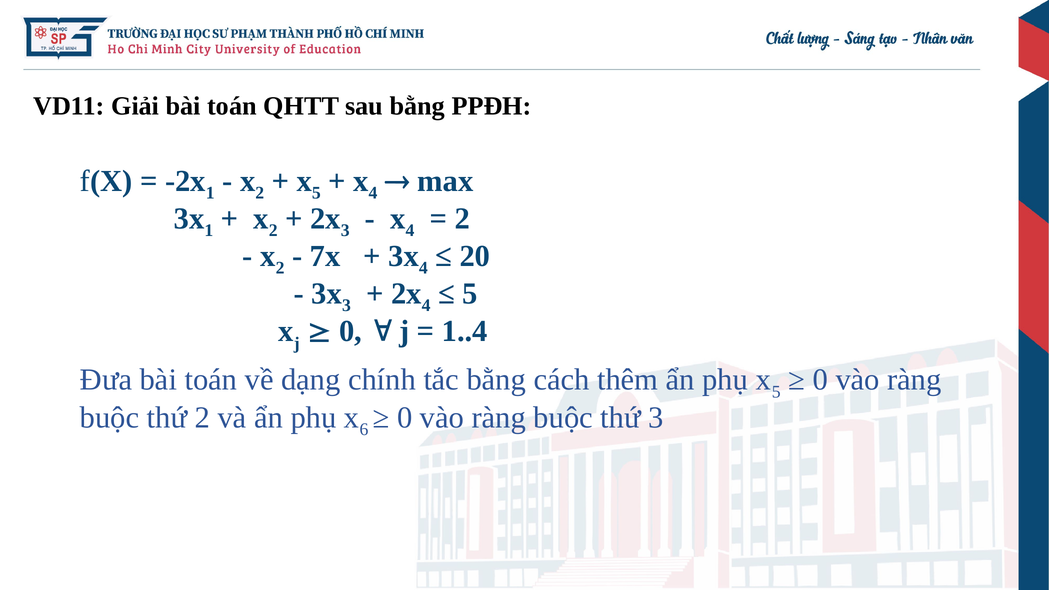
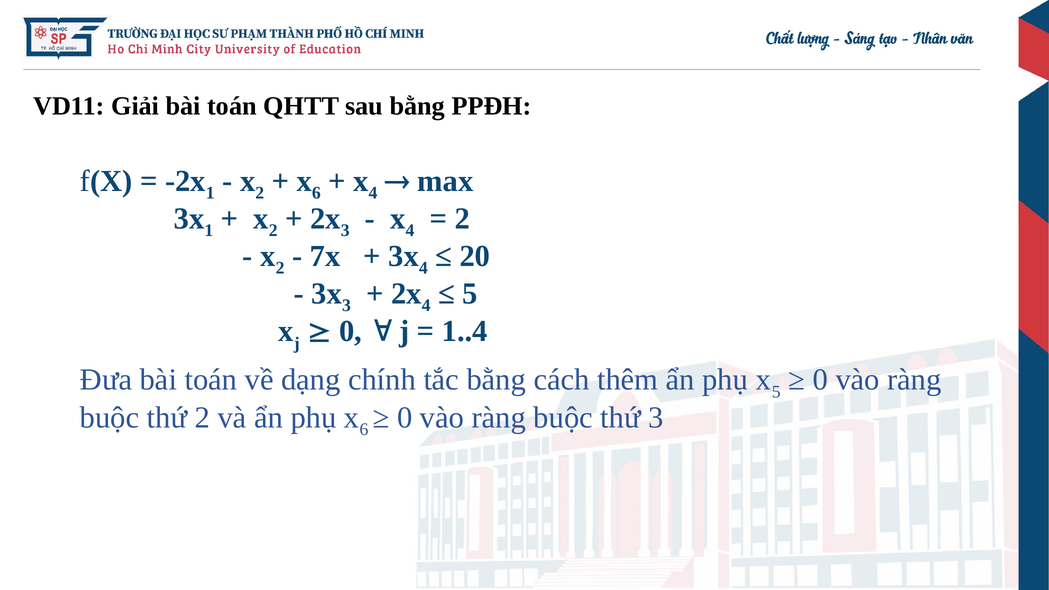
5 at (316, 193): 5 -> 6
